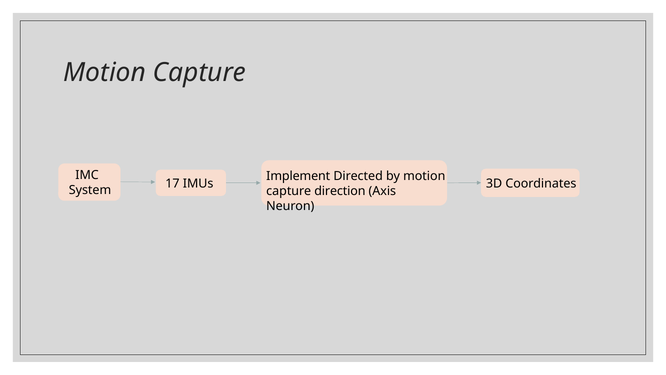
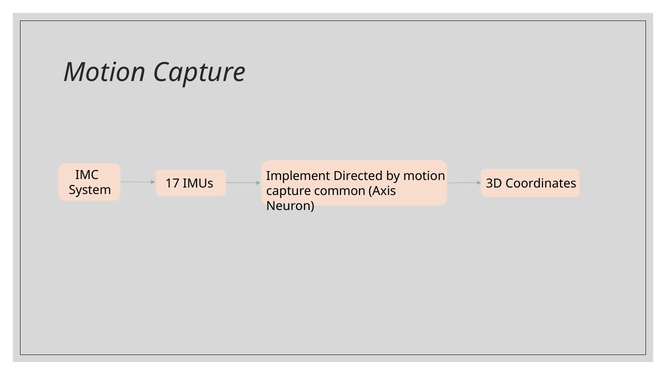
direction: direction -> common
